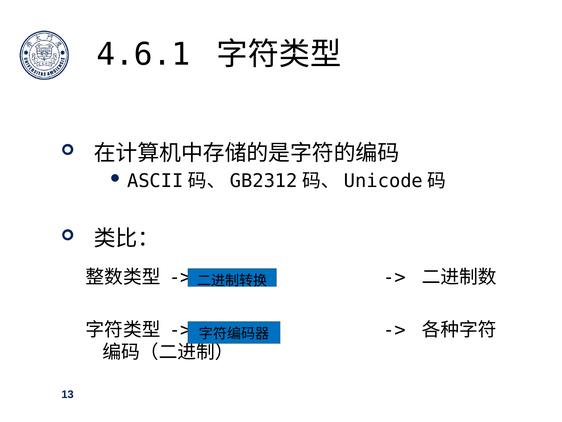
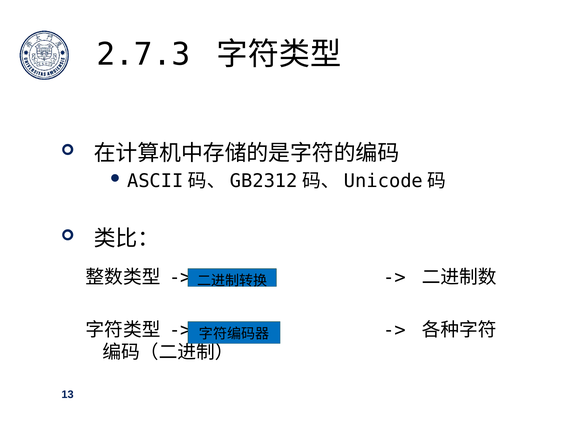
4.6.1: 4.6.1 -> 2.7.3
